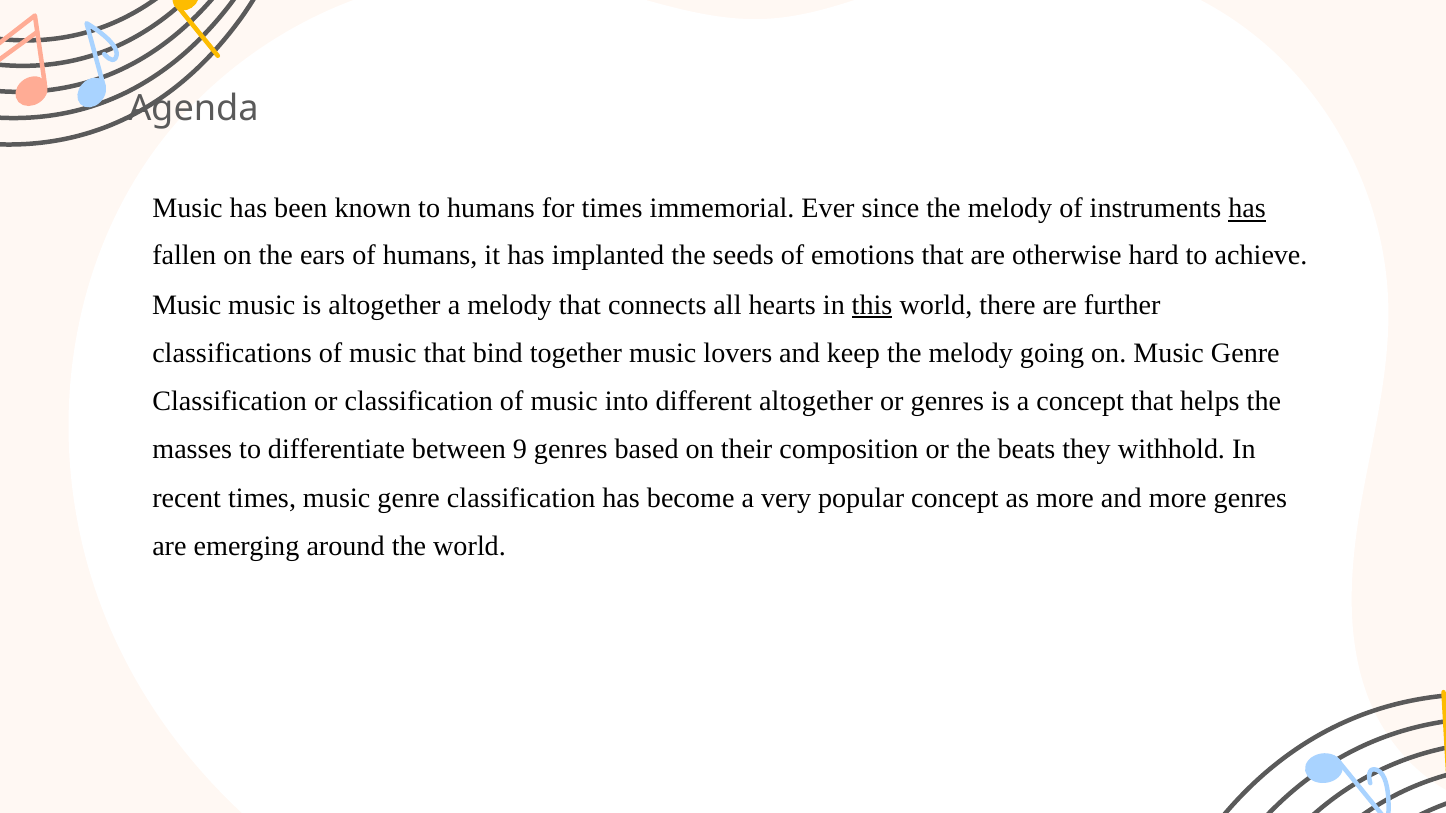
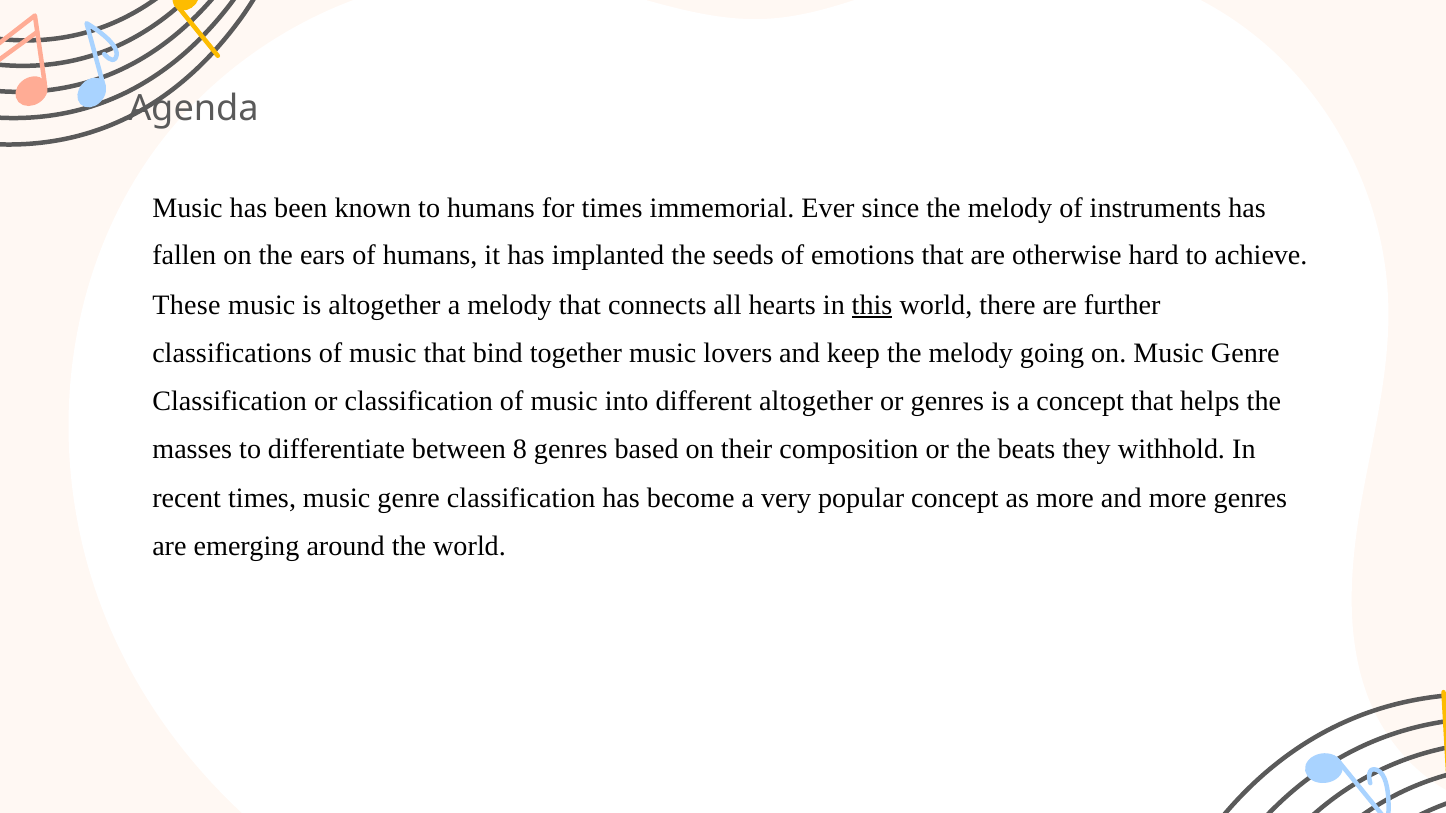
has at (1247, 209) underline: present -> none
Music at (187, 305): Music -> These
9: 9 -> 8
